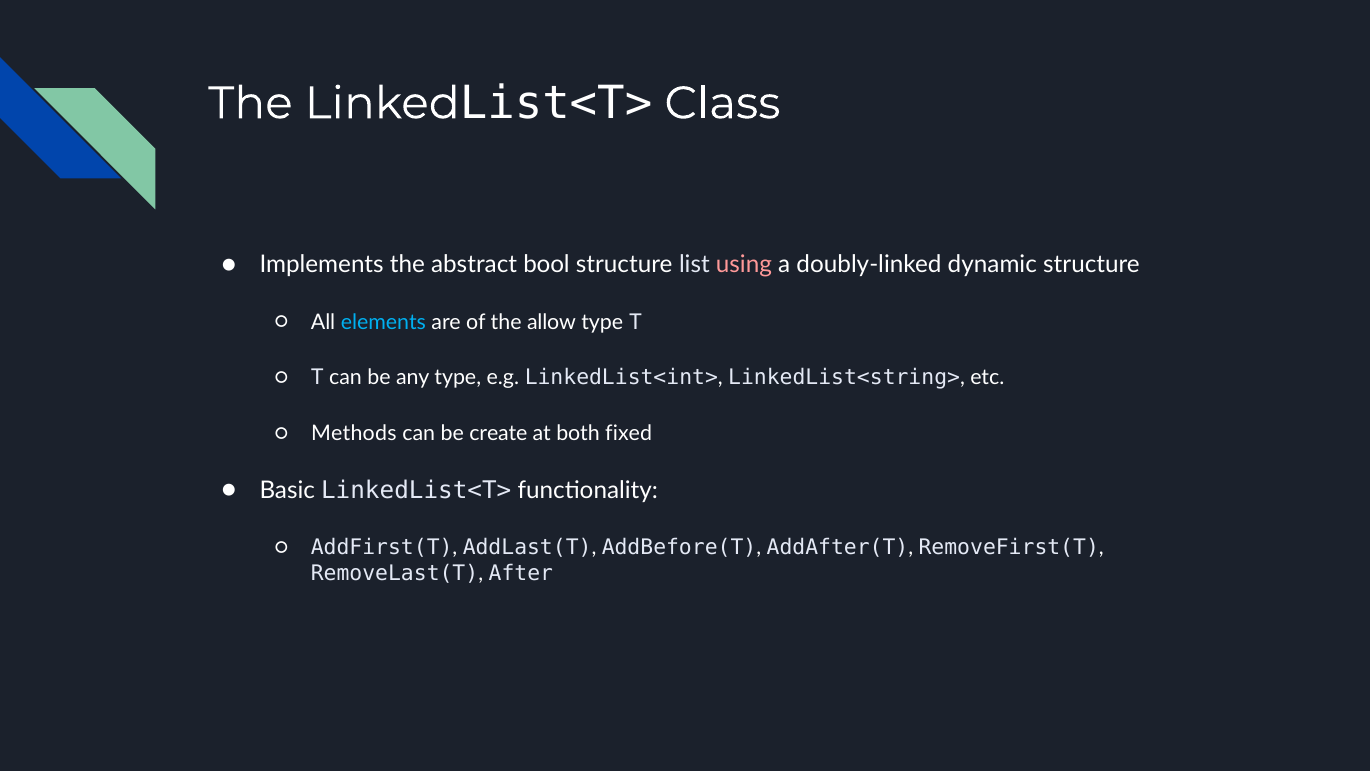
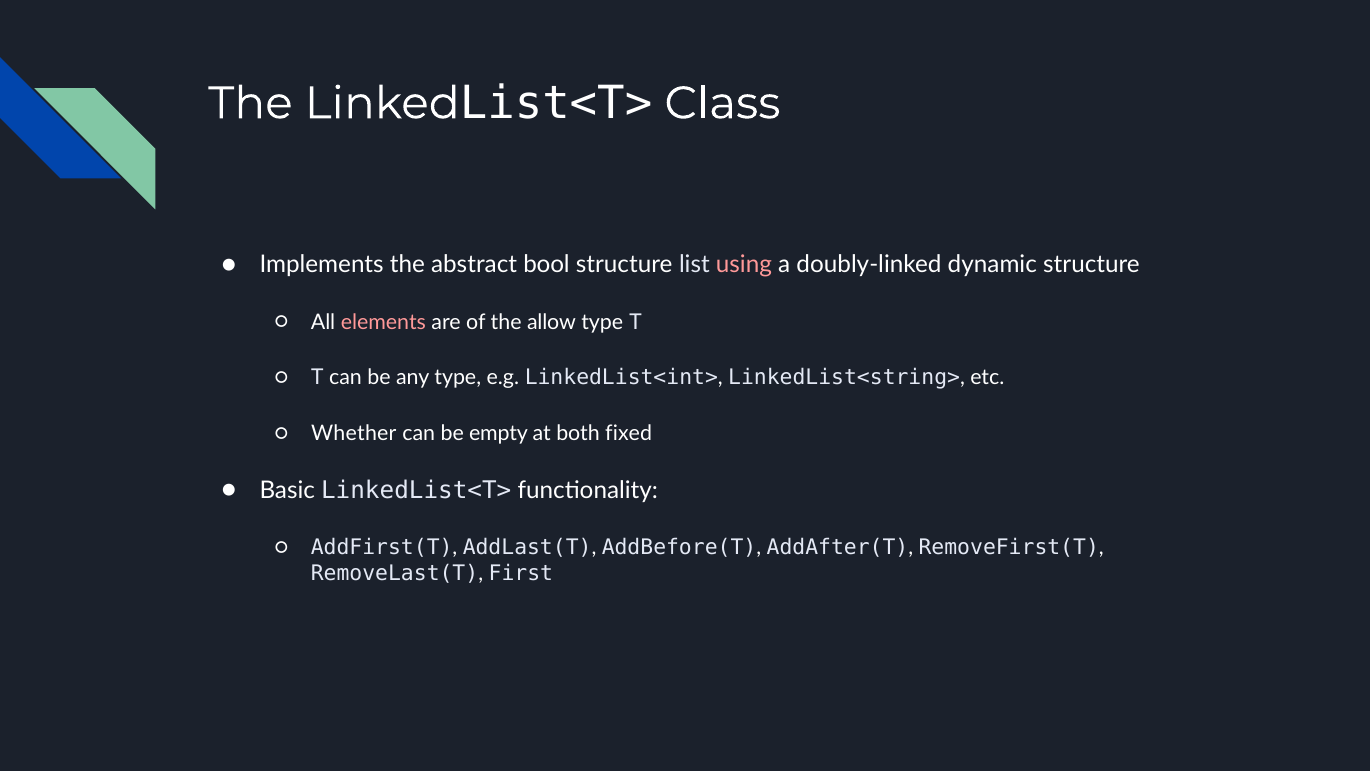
elements colour: light blue -> pink
Methods: Methods -> Whether
create: create -> empty
After: After -> First
